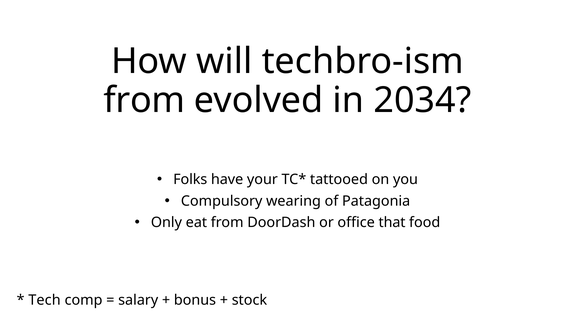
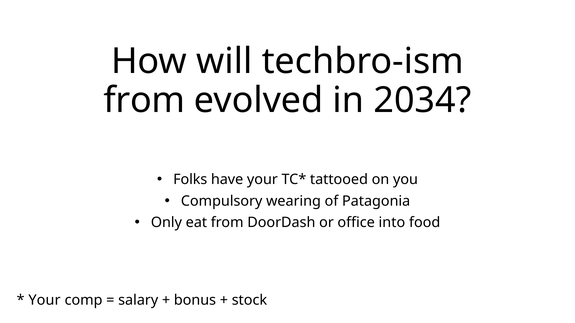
that: that -> into
Tech at (44, 301): Tech -> Your
